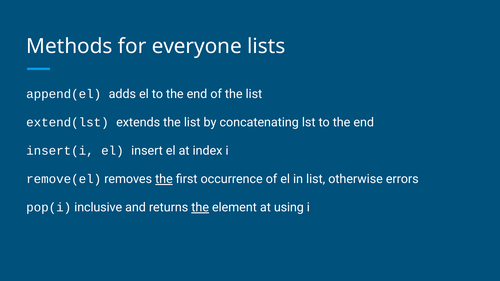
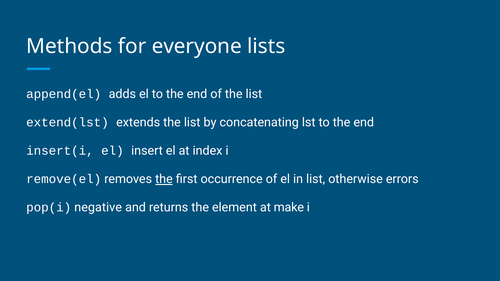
inclusive: inclusive -> negative
the at (200, 208) underline: present -> none
using: using -> make
